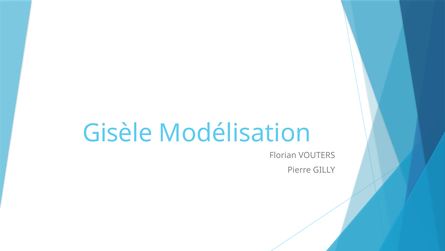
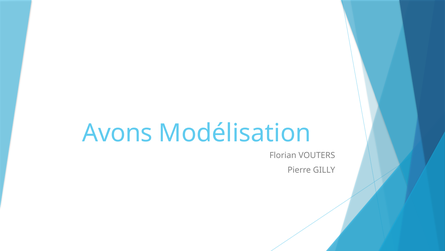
Gisèle: Gisèle -> Avons
